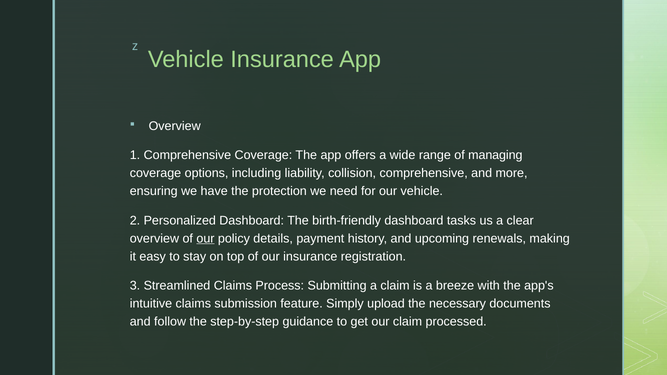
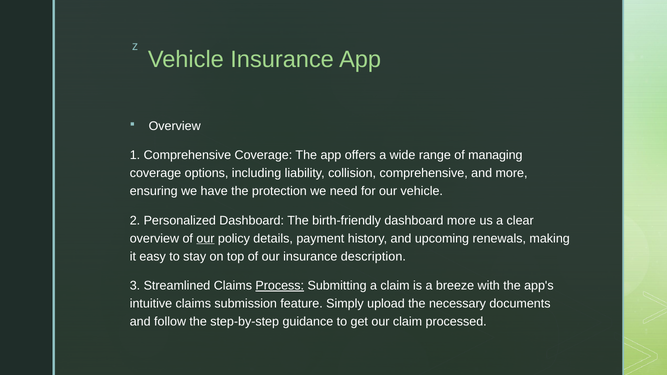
dashboard tasks: tasks -> more
registration: registration -> description
Process underline: none -> present
